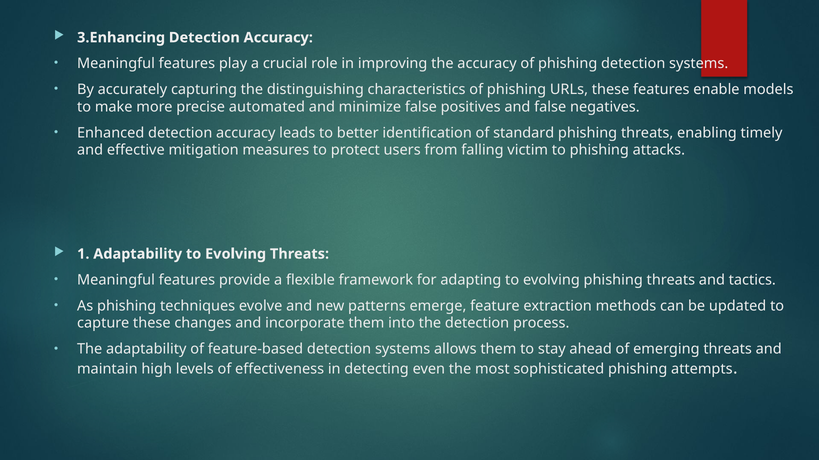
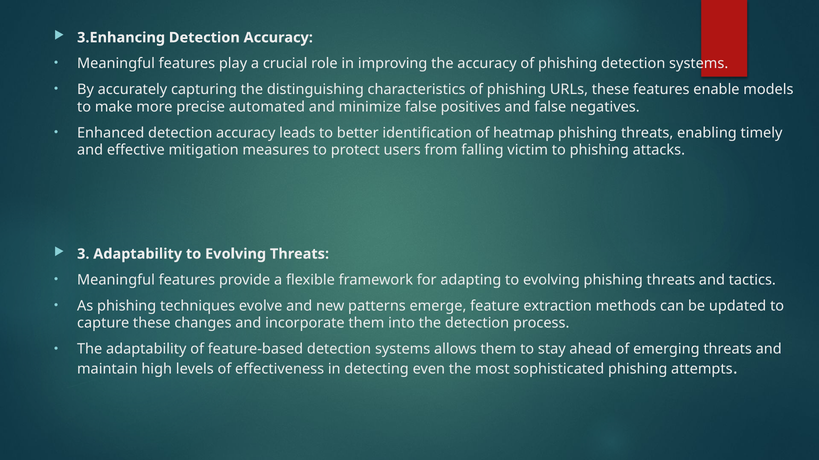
standard: standard -> heatmap
1: 1 -> 3
